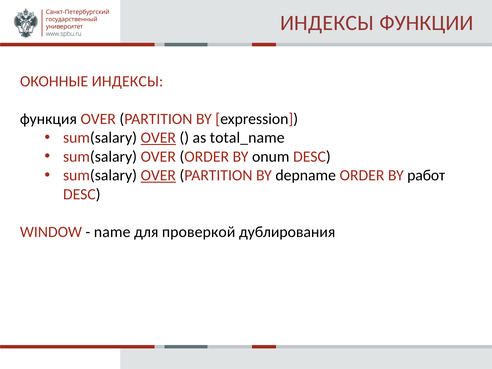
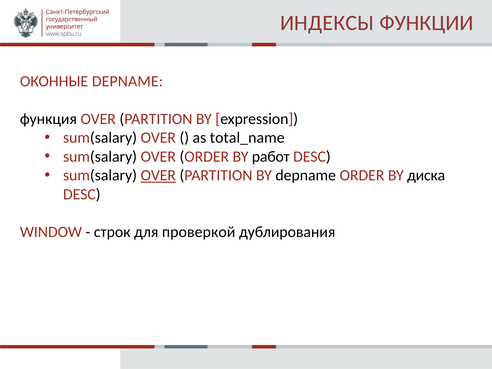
ОКОННЫЕ ИНДЕКСЫ: ИНДЕКСЫ -> DEPNAME
OVER at (158, 138) underline: present -> none
onum: onum -> работ
работ: работ -> диска
name: name -> строк
